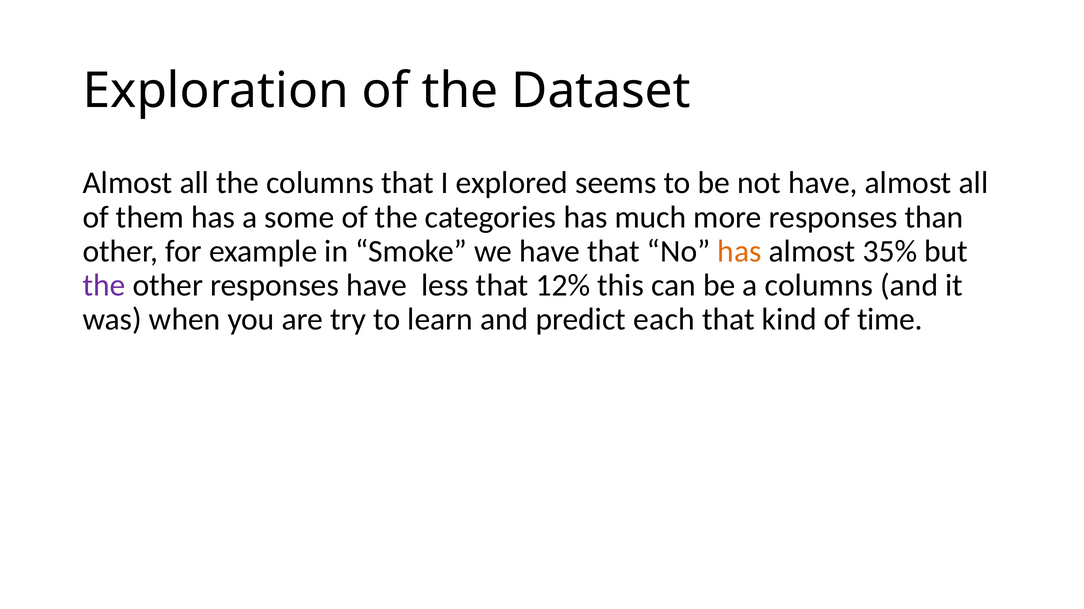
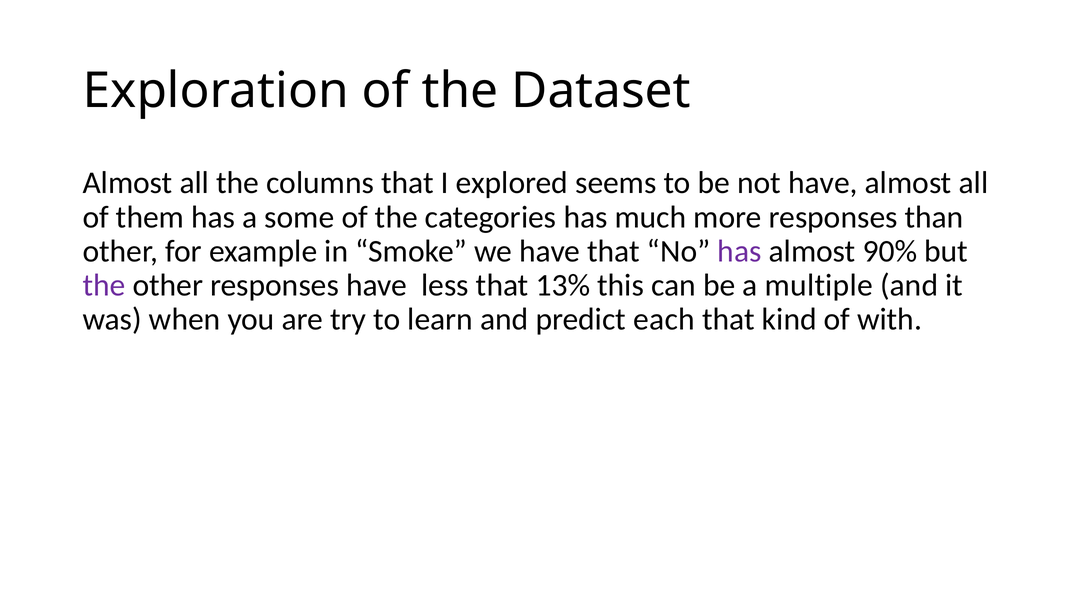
has at (740, 252) colour: orange -> purple
35%: 35% -> 90%
12%: 12% -> 13%
a columns: columns -> multiple
time: time -> with
